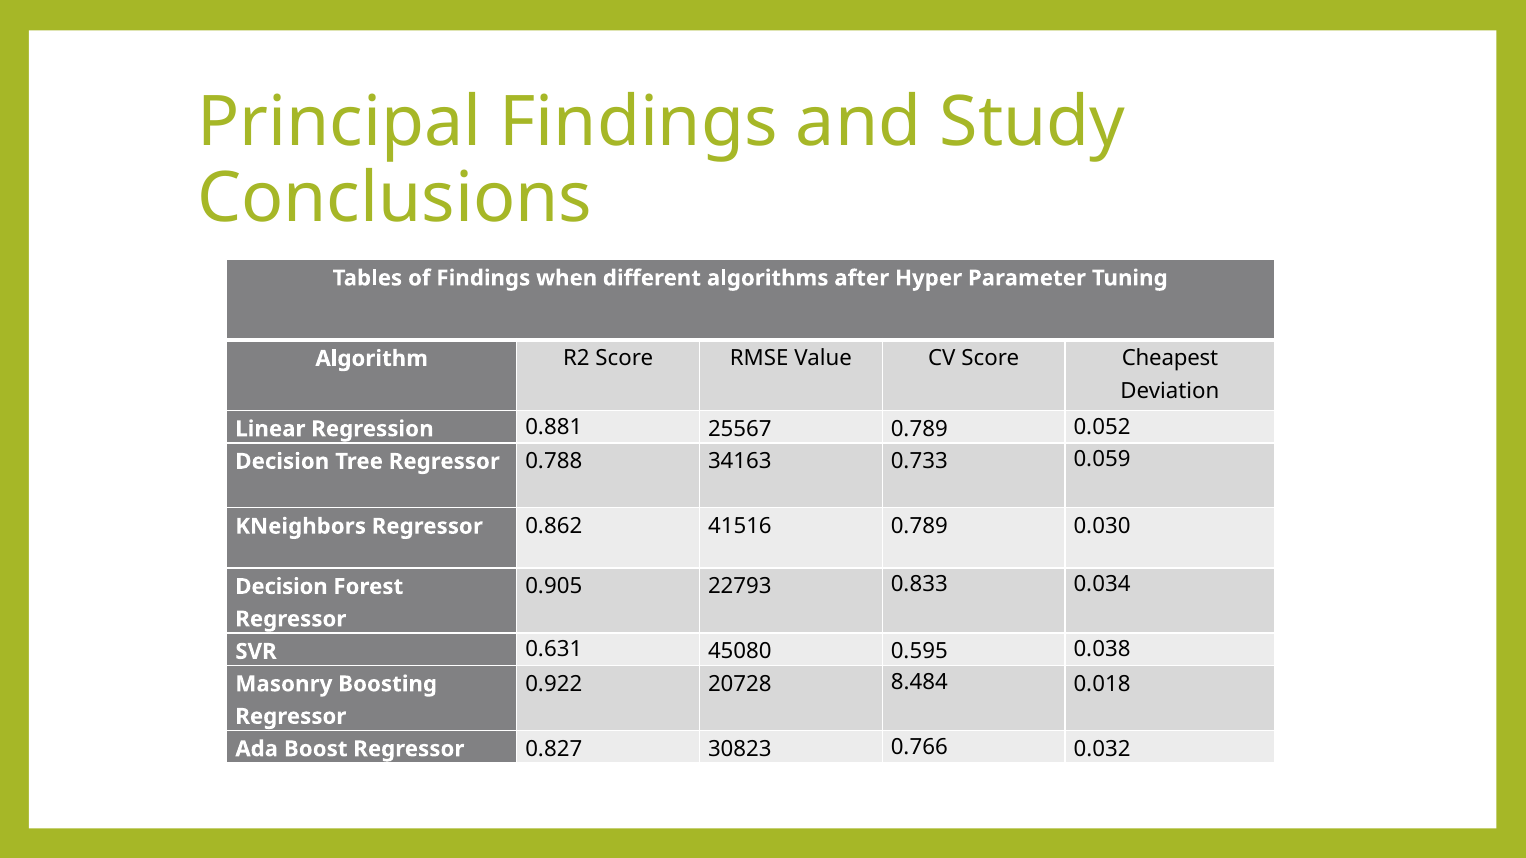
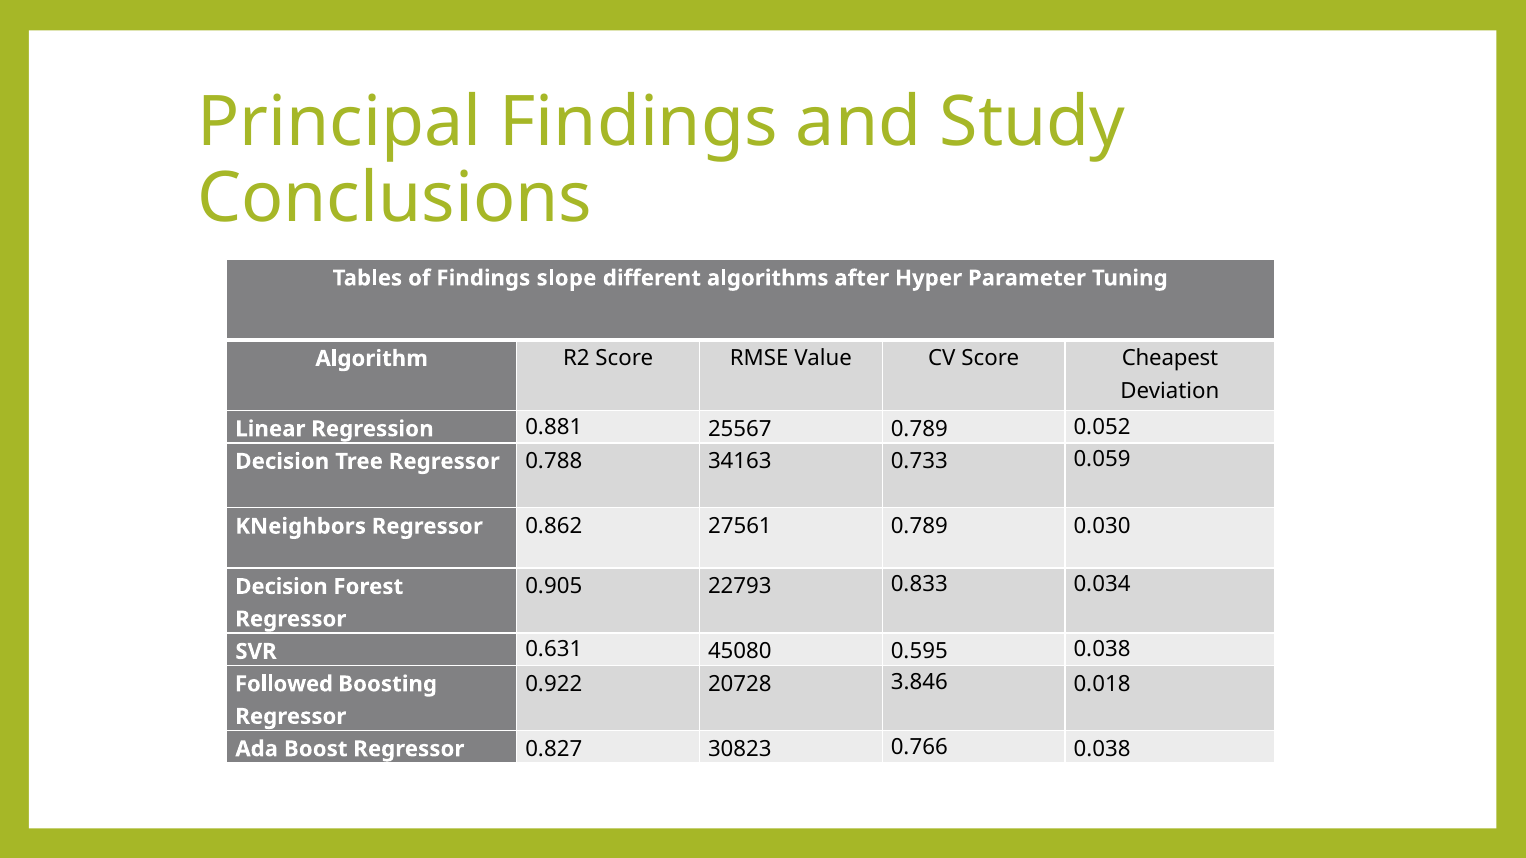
when: when -> slope
41516: 41516 -> 27561
8.484: 8.484 -> 3.846
Masonry: Masonry -> Followed
0.766 0.032: 0.032 -> 0.038
